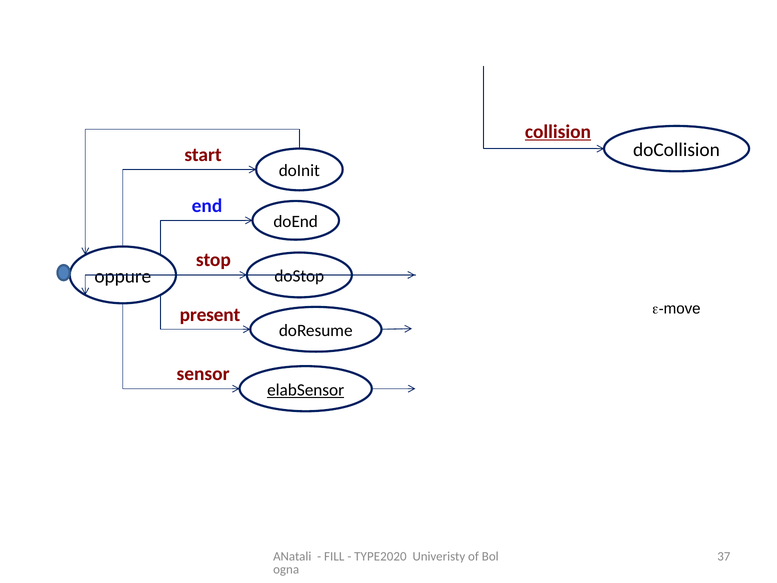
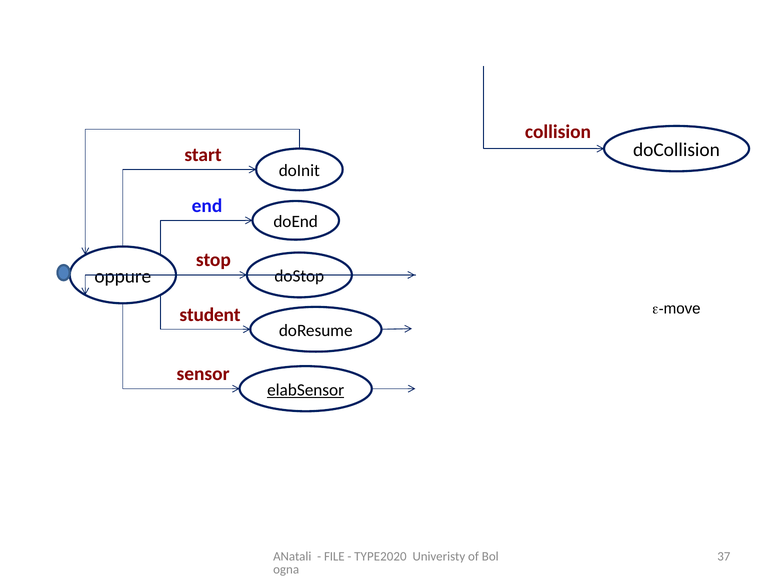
collision underline: present -> none
present: present -> student
FILL: FILL -> FILE
